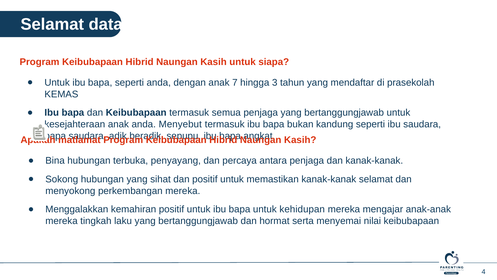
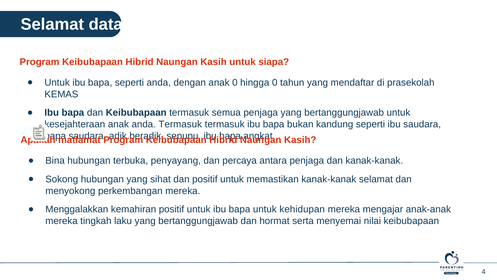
anak 7: 7 -> 0
hingga 3: 3 -> 0
anda Menyebut: Menyebut -> Termasuk
